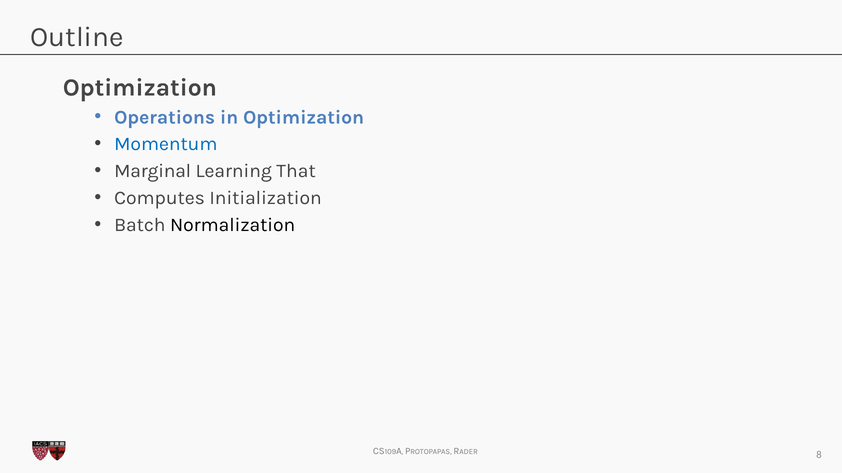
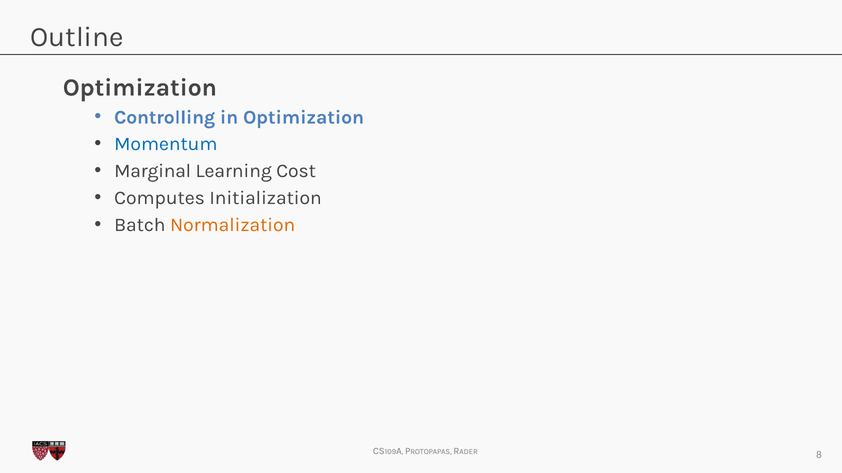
Operations: Operations -> Controlling
That: That -> Cost
Normalization colour: black -> orange
